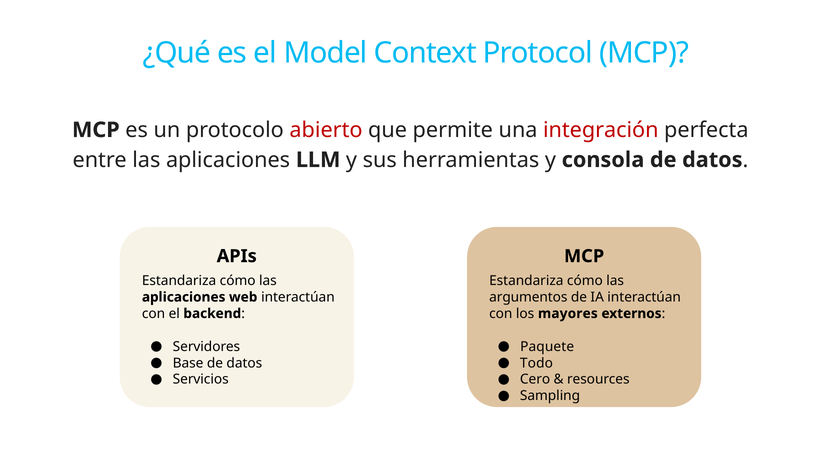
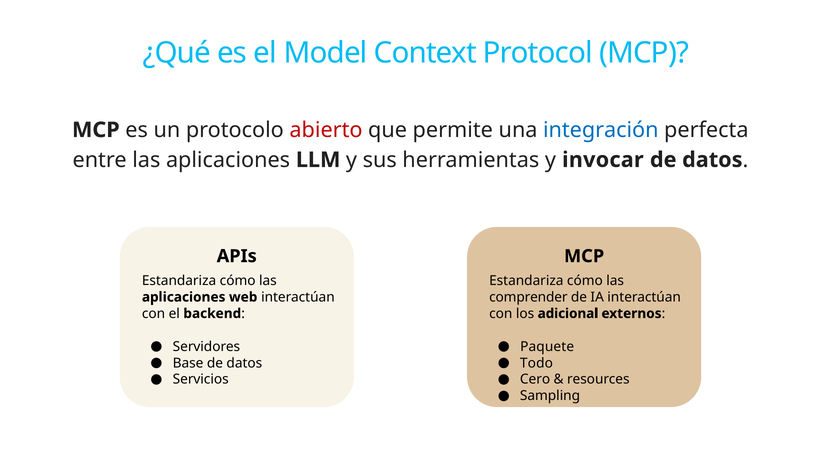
integración colour: red -> blue
consola: consola -> invocar
argumentos: argumentos -> comprender
mayores: mayores -> adicional
